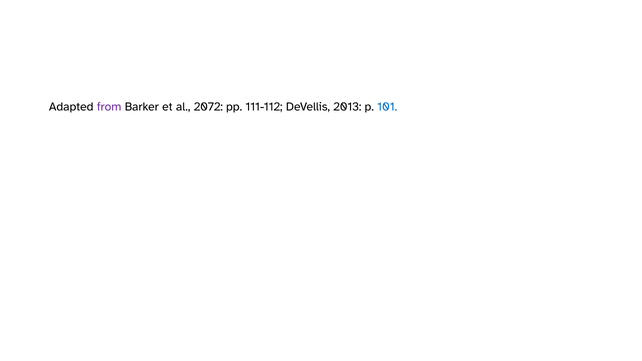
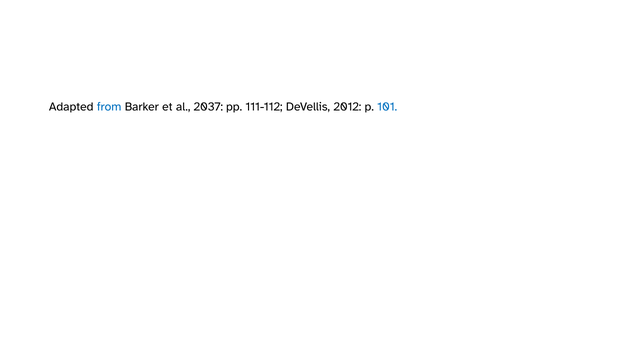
from colour: purple -> blue
2072: 2072 -> 2037
2013: 2013 -> 2012
